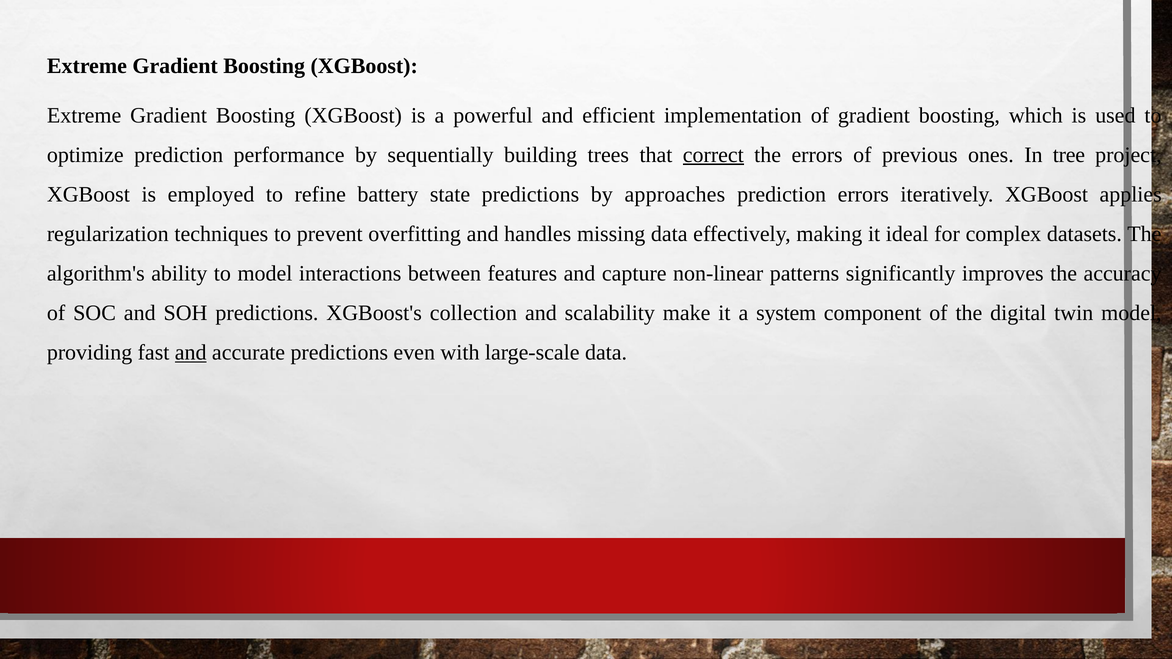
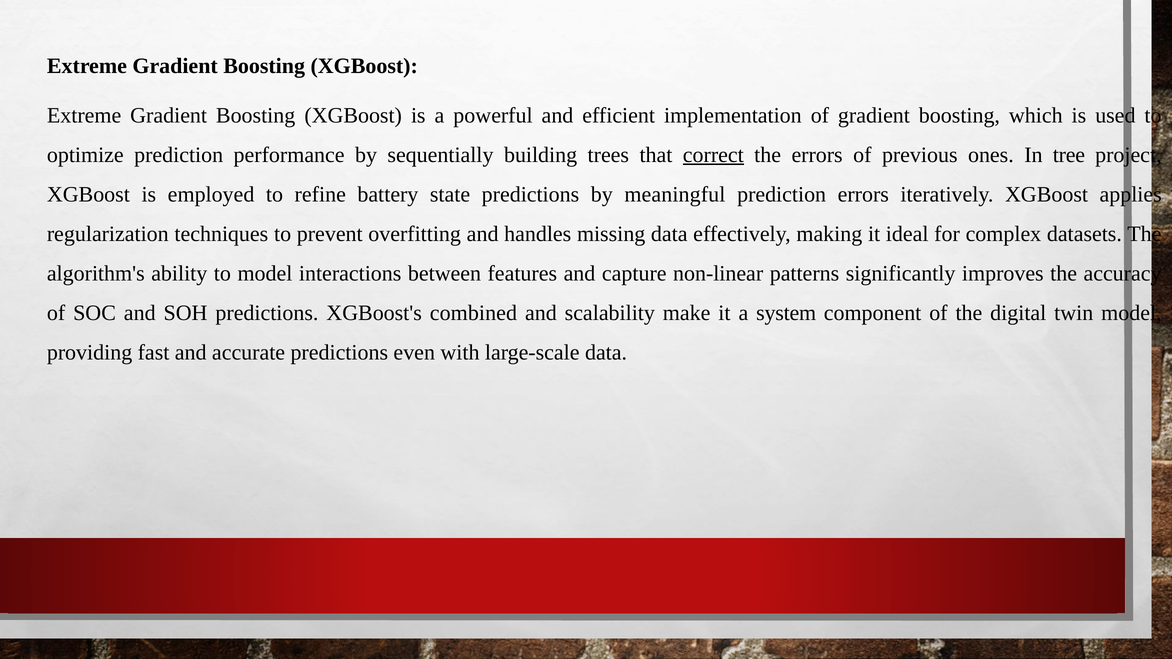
approaches: approaches -> meaningful
collection: collection -> combined
and at (191, 353) underline: present -> none
